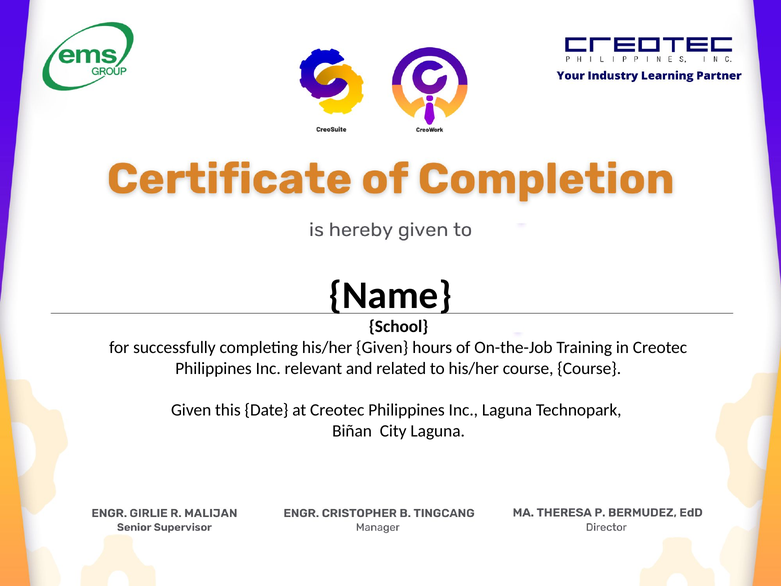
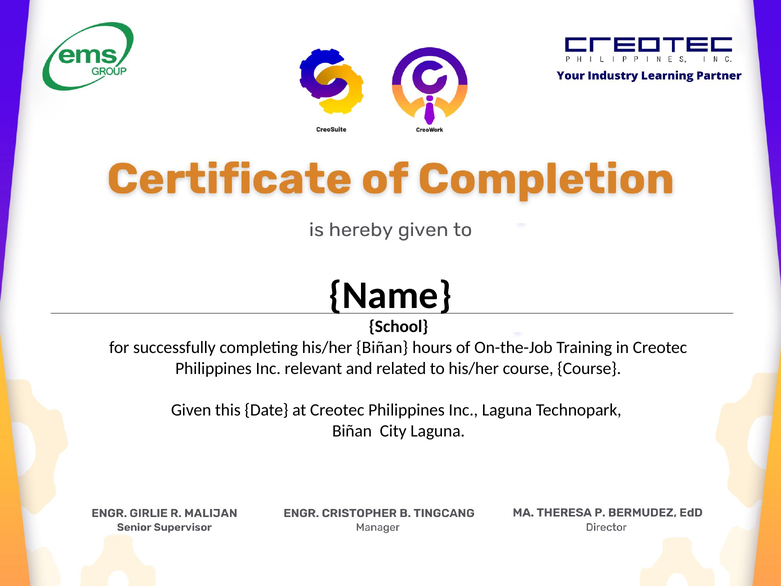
his/her Given: Given -> Biñan
